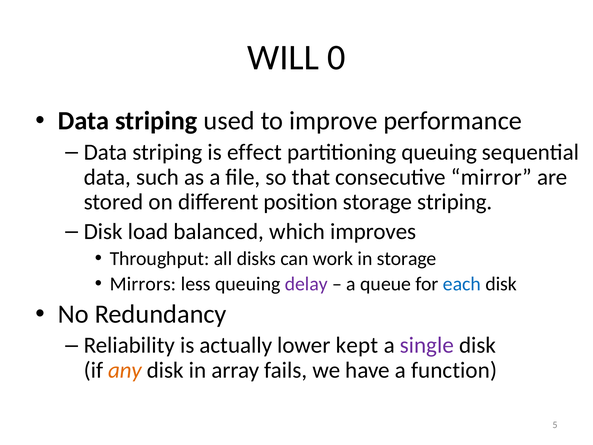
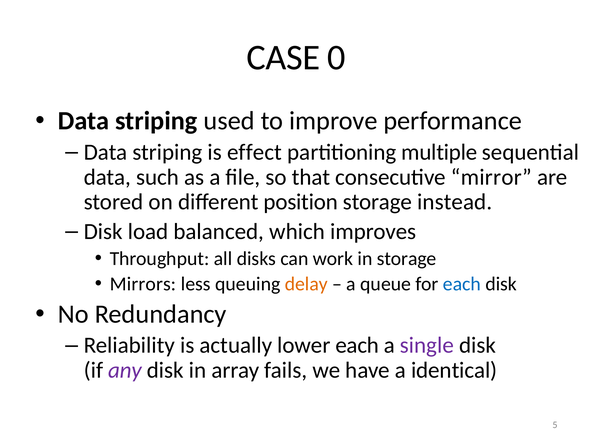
WILL: WILL -> CASE
partitioning queuing: queuing -> multiple
storage striping: striping -> instead
delay colour: purple -> orange
lower kept: kept -> each
any colour: orange -> purple
function: function -> identical
